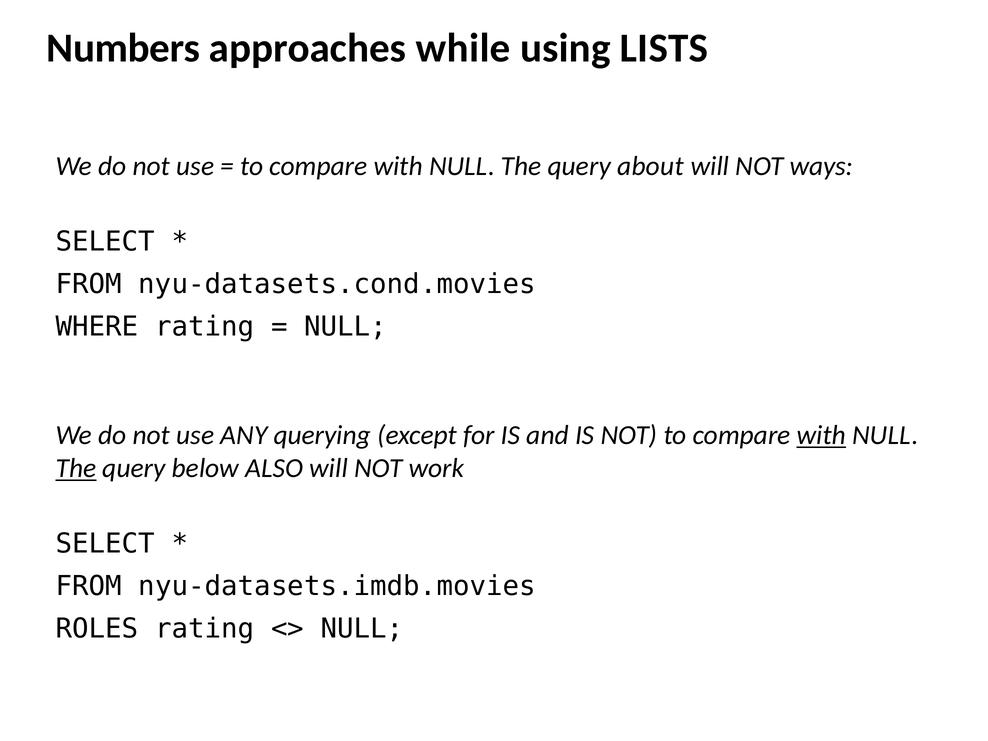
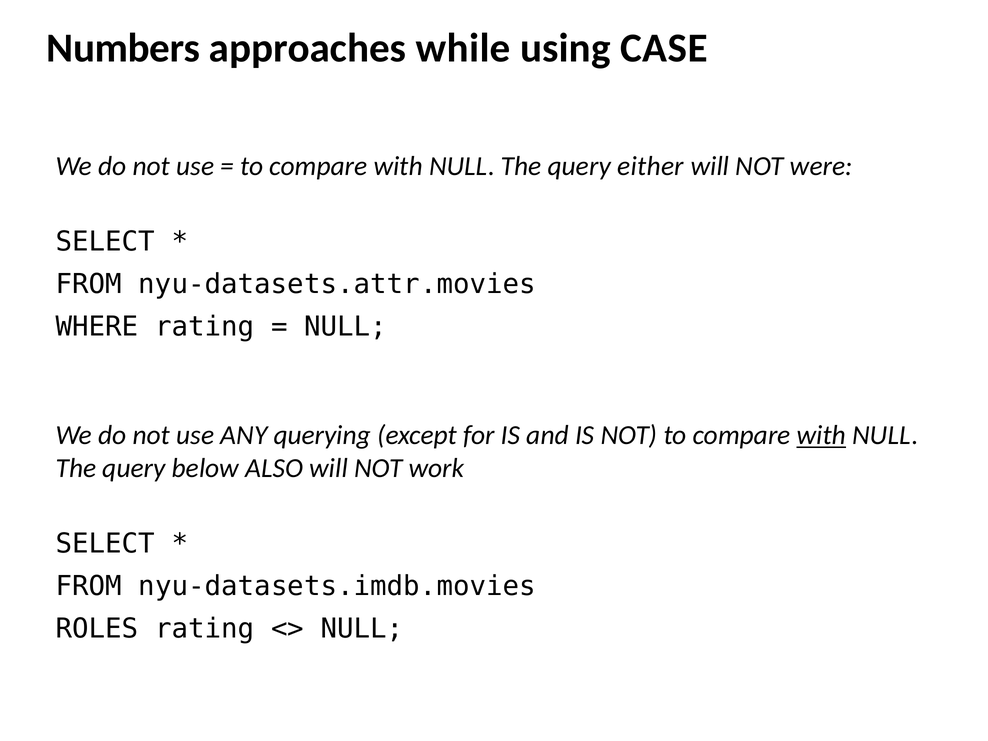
LISTS: LISTS -> CASE
about: about -> either
ways: ways -> were
nyu-datasets.cond.movies: nyu-datasets.cond.movies -> nyu-datasets.attr.movies
The at (76, 468) underline: present -> none
